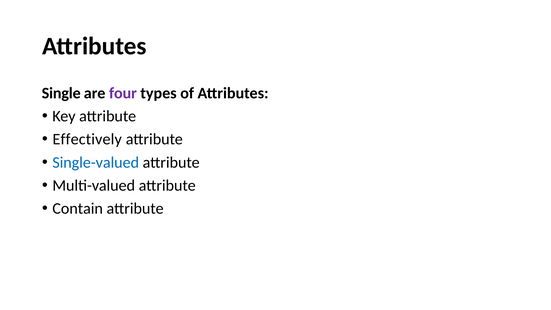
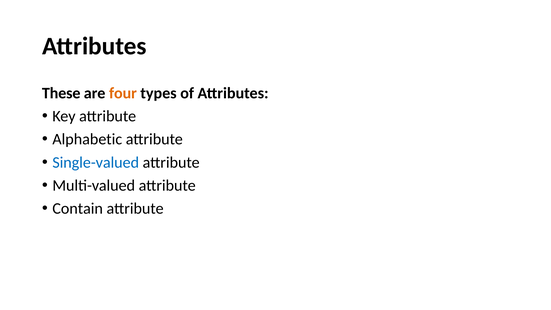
Single: Single -> These
four colour: purple -> orange
Effectively: Effectively -> Alphabetic
